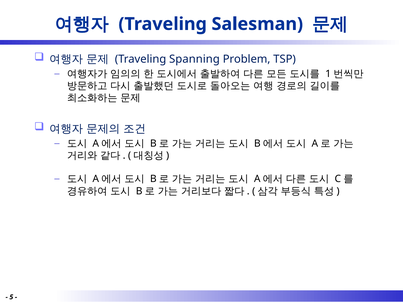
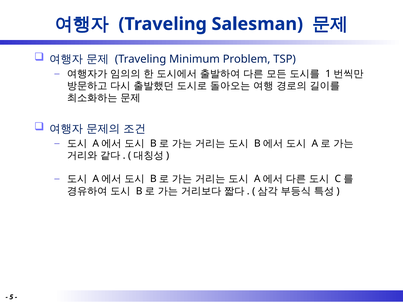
Spanning: Spanning -> Minimum
